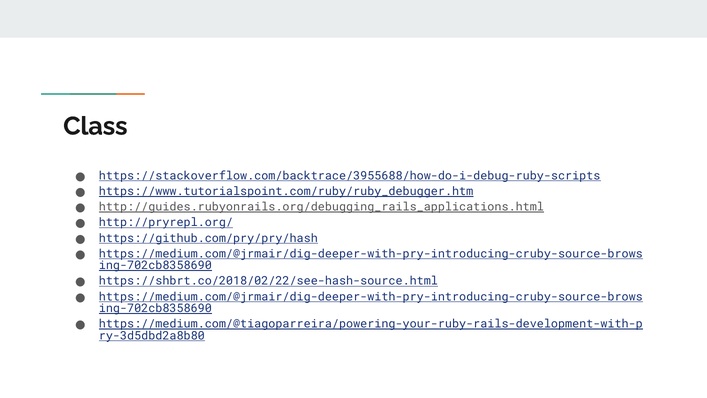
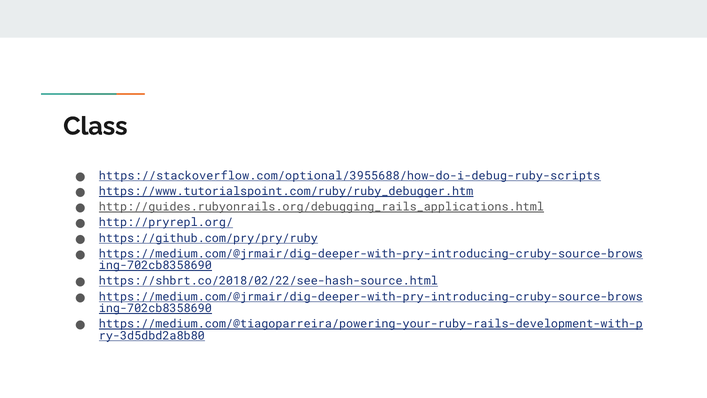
https://stackoverflow.com/backtrace/3955688/how-do-i-debug-ruby-scripts: https://stackoverflow.com/backtrace/3955688/how-do-i-debug-ruby-scripts -> https://stackoverflow.com/optional/3955688/how-do-i-debug-ruby-scripts
https://github.com/pry/pry/hash: https://github.com/pry/pry/hash -> https://github.com/pry/pry/ruby
